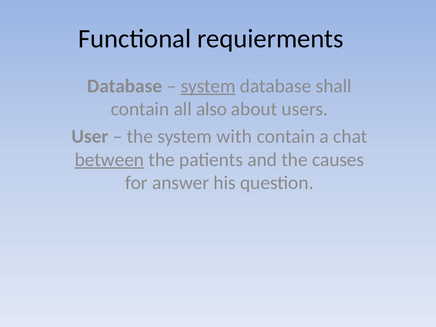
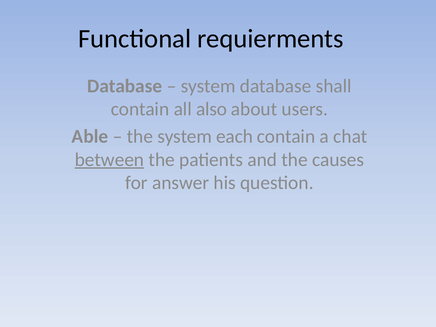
system at (208, 86) underline: present -> none
User: User -> Able
with: with -> each
